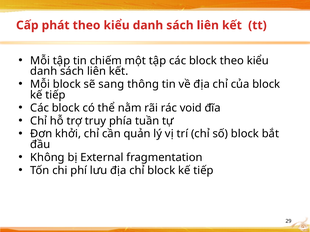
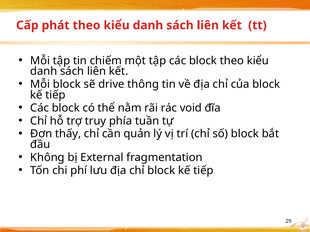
sang: sang -> drive
khởi: khởi -> thấy
